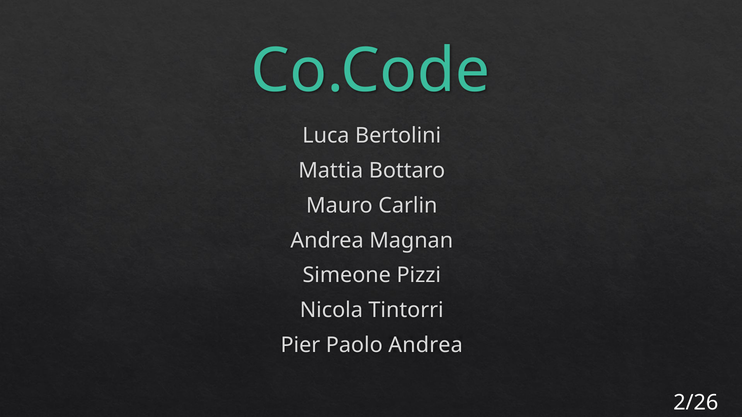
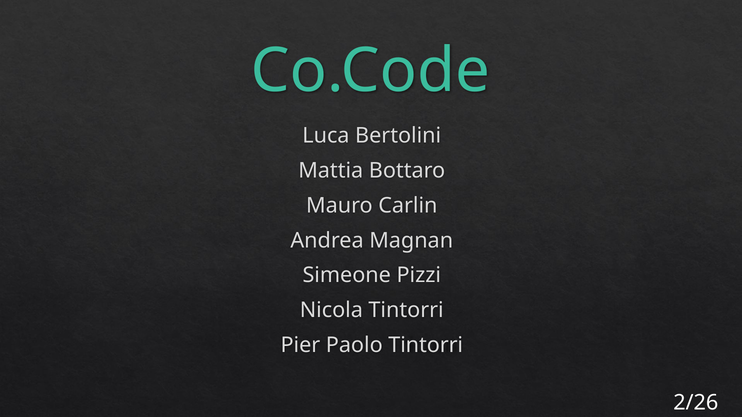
Paolo Andrea: Andrea -> Tintorri
